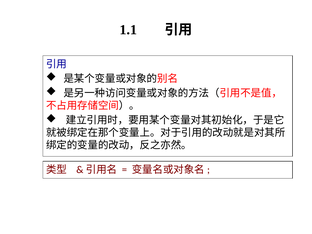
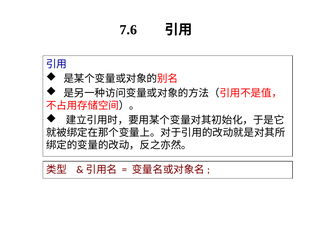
1.1: 1.1 -> 7.6
